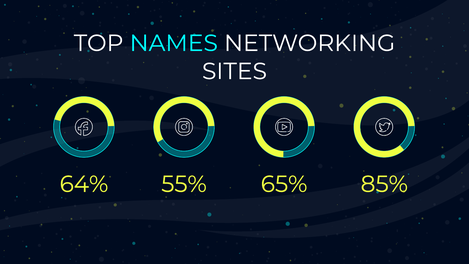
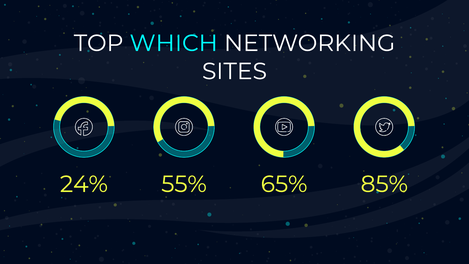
NAMES: NAMES -> WHICH
64%: 64% -> 24%
